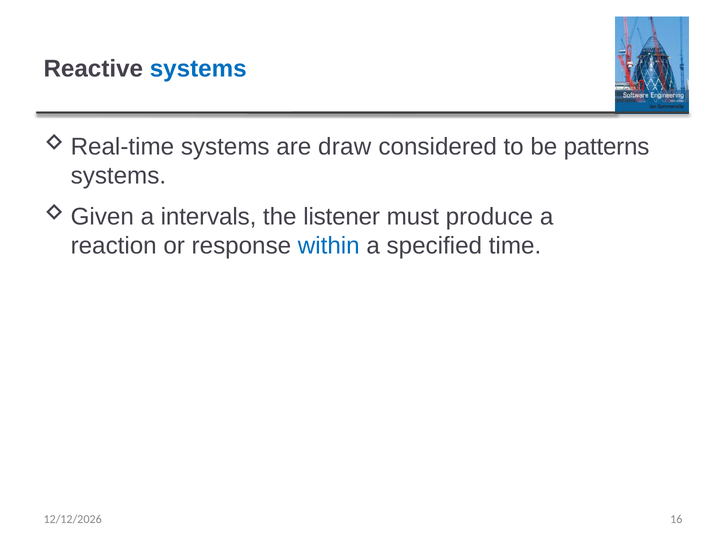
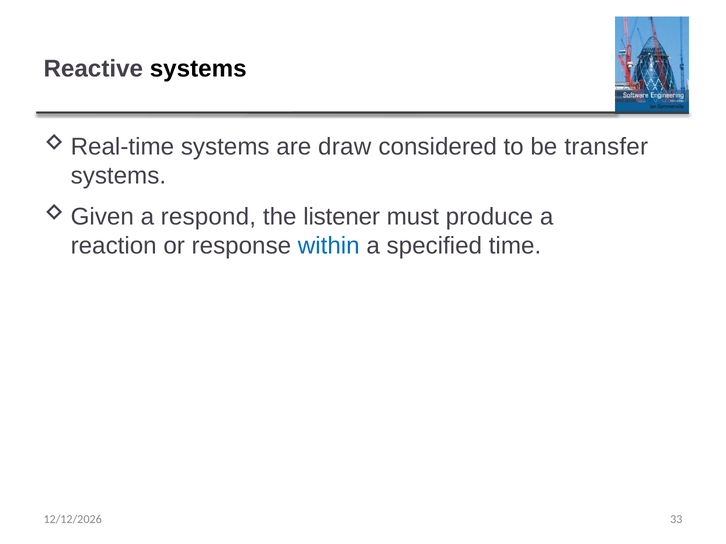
systems at (198, 69) colour: blue -> black
patterns: patterns -> transfer
intervals: intervals -> respond
16: 16 -> 33
